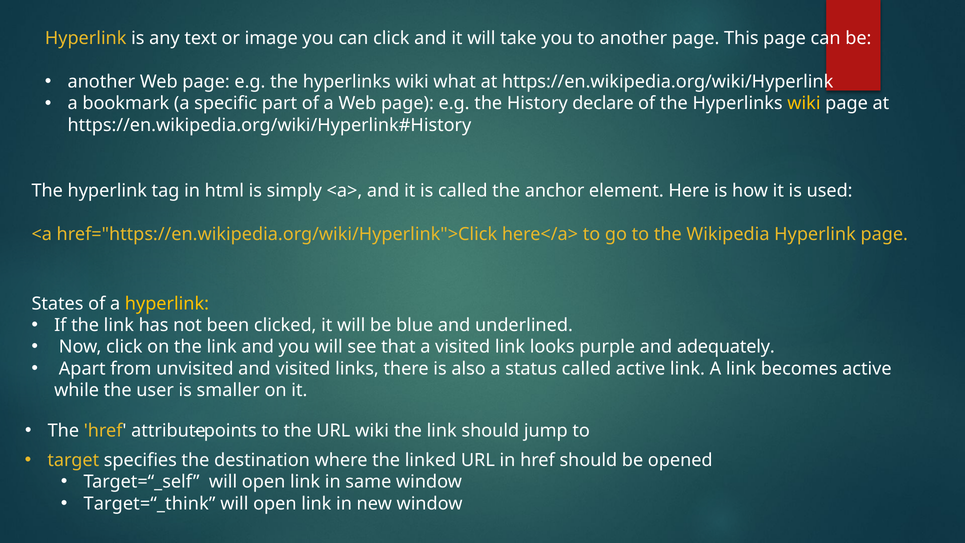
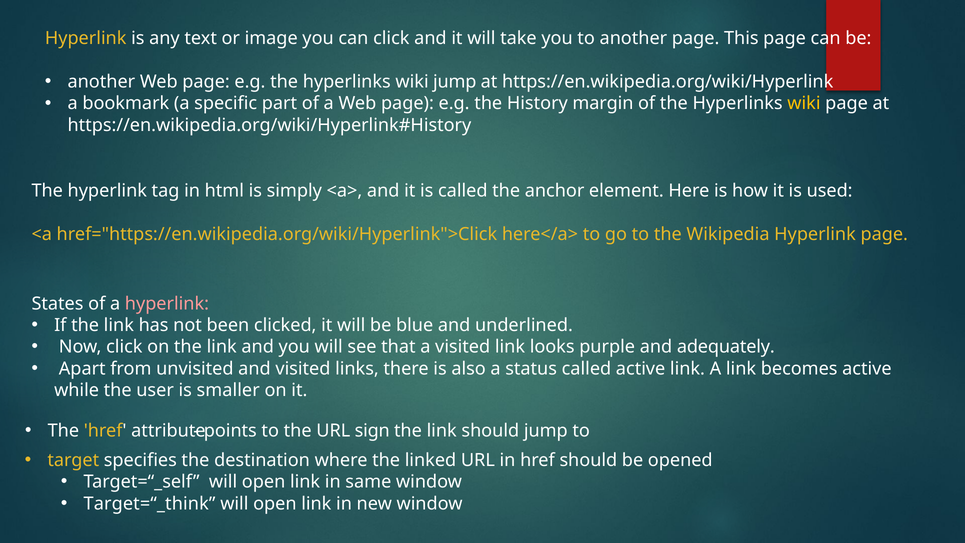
wiki what: what -> jump
declare: declare -> margin
hyperlink at (167, 303) colour: yellow -> pink
URL wiki: wiki -> sign
